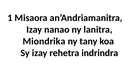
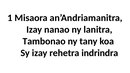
Miondrika: Miondrika -> Tambonao
